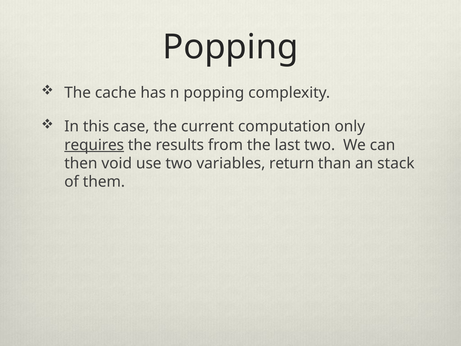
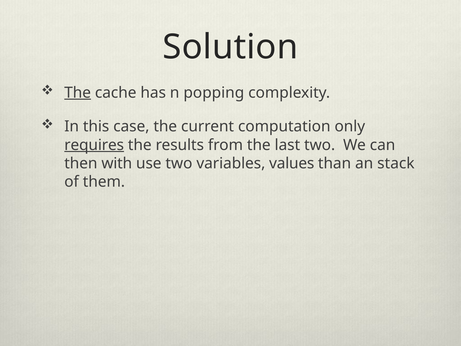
Popping at (230, 47): Popping -> Solution
The at (78, 93) underline: none -> present
void: void -> with
return: return -> values
